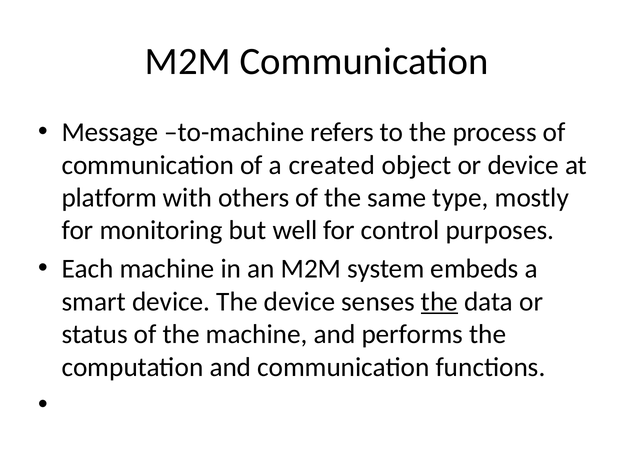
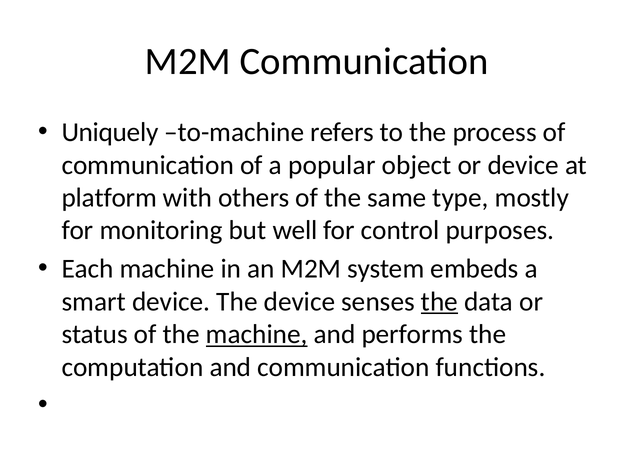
Message: Message -> Uniquely
created: created -> popular
machine at (257, 335) underline: none -> present
